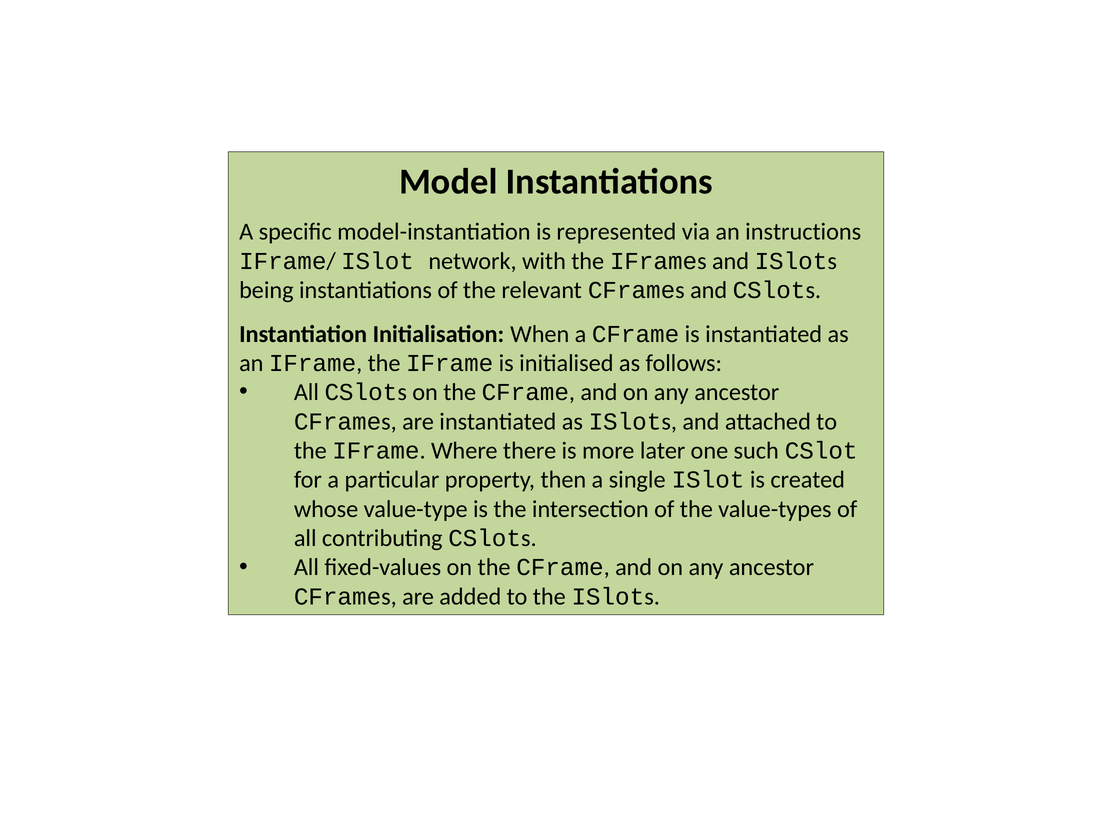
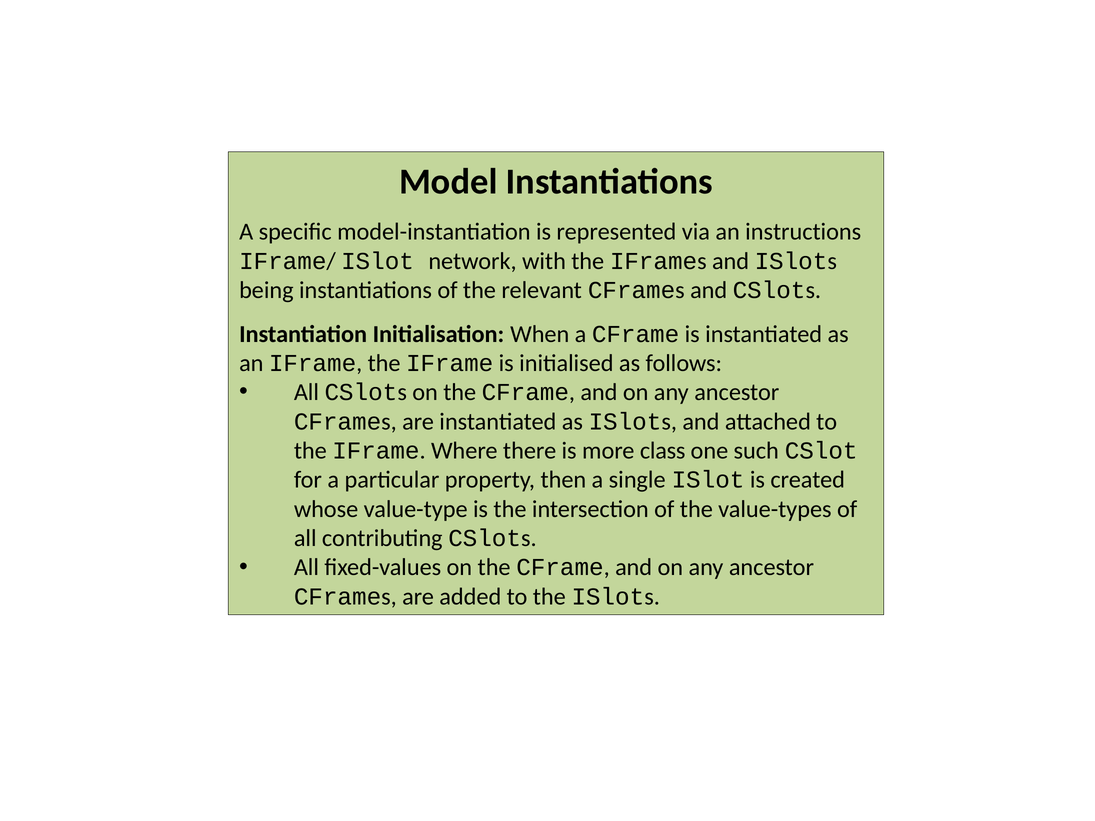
later: later -> class
